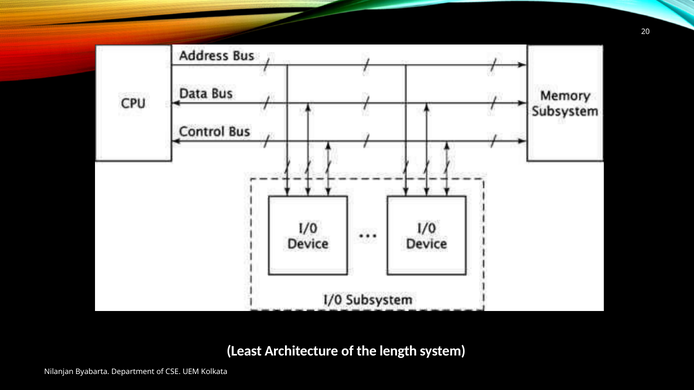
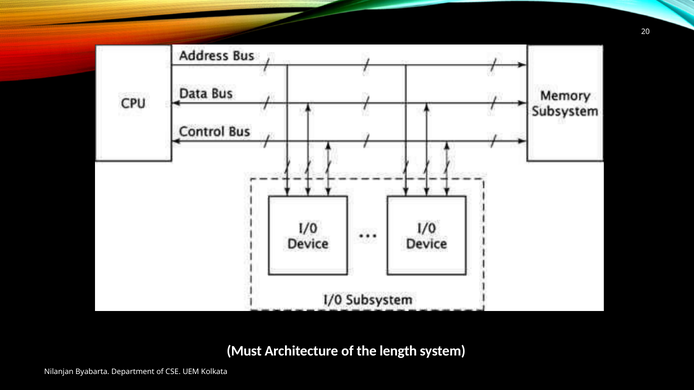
Least: Least -> Must
